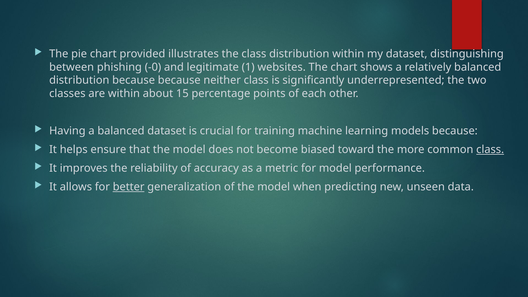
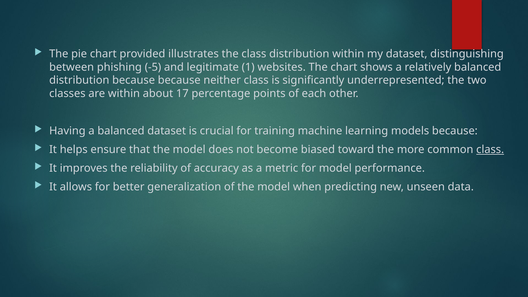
-0: -0 -> -5
15: 15 -> 17
better underline: present -> none
